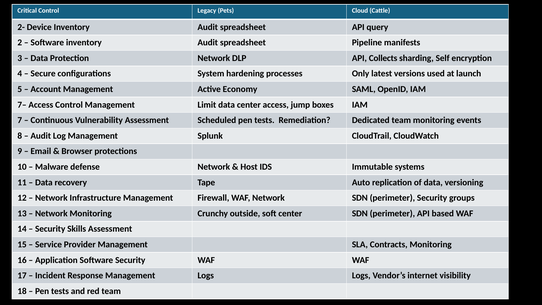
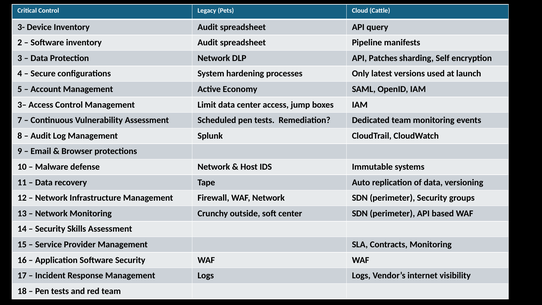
2-: 2- -> 3-
Collects: Collects -> Patches
7–: 7– -> 3–
